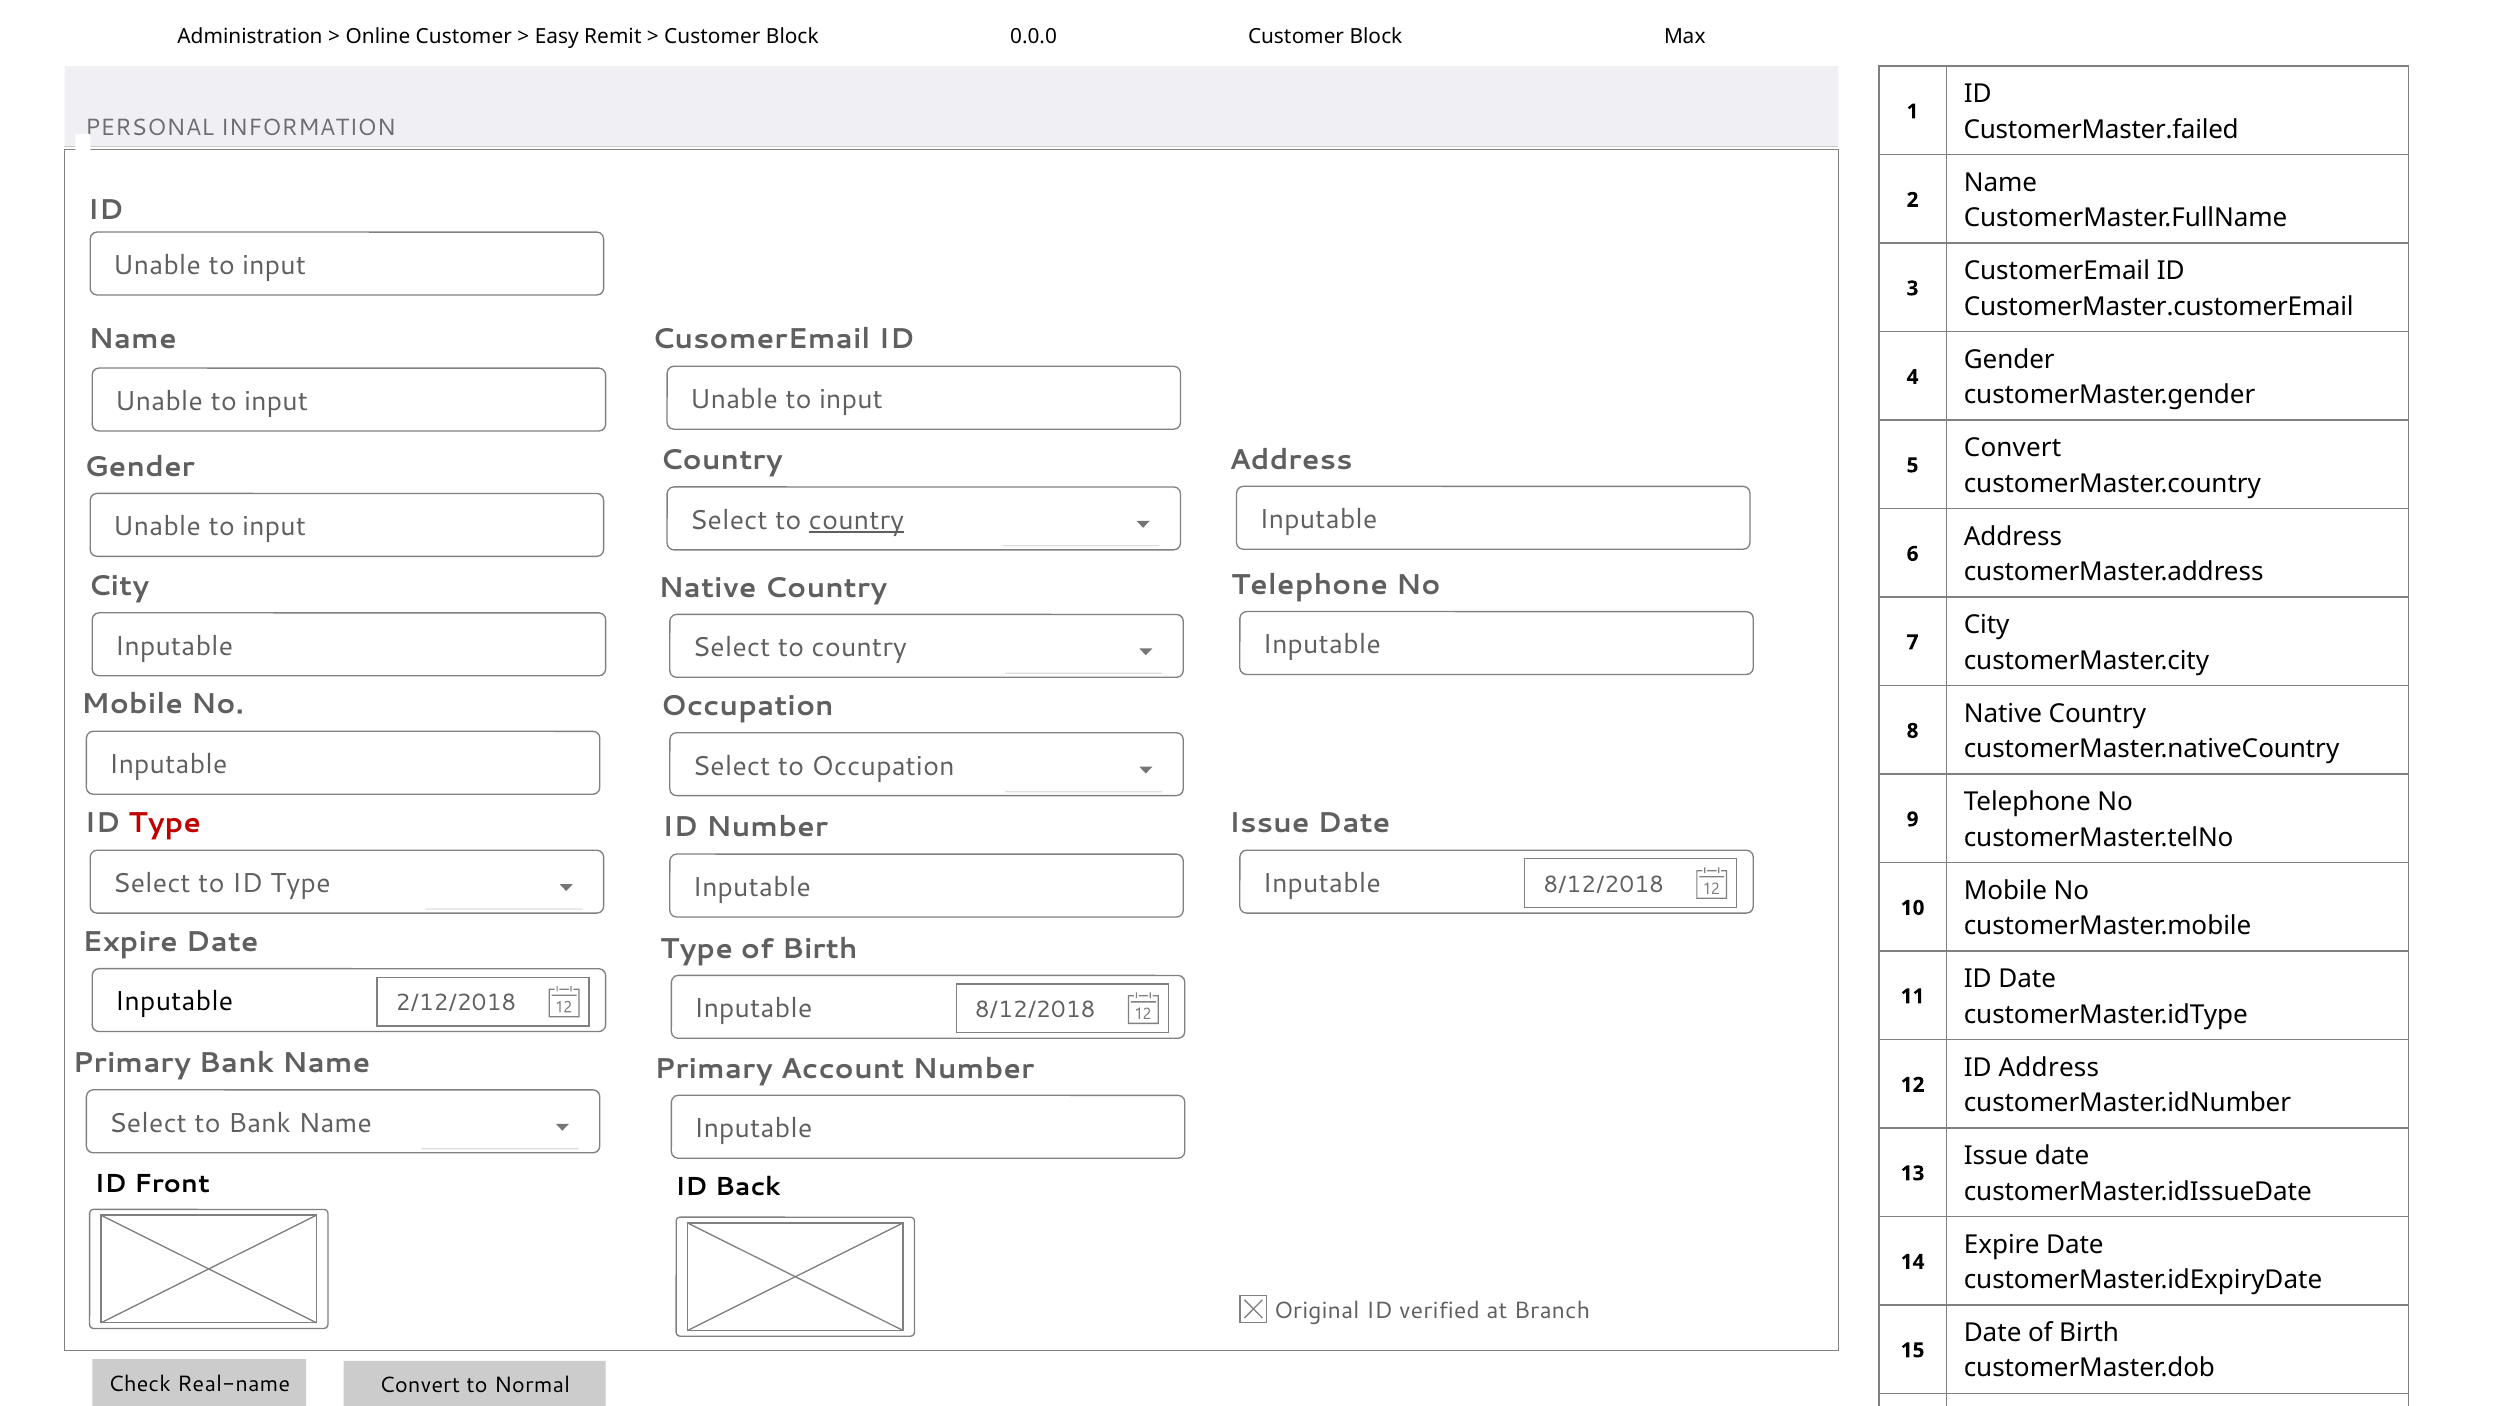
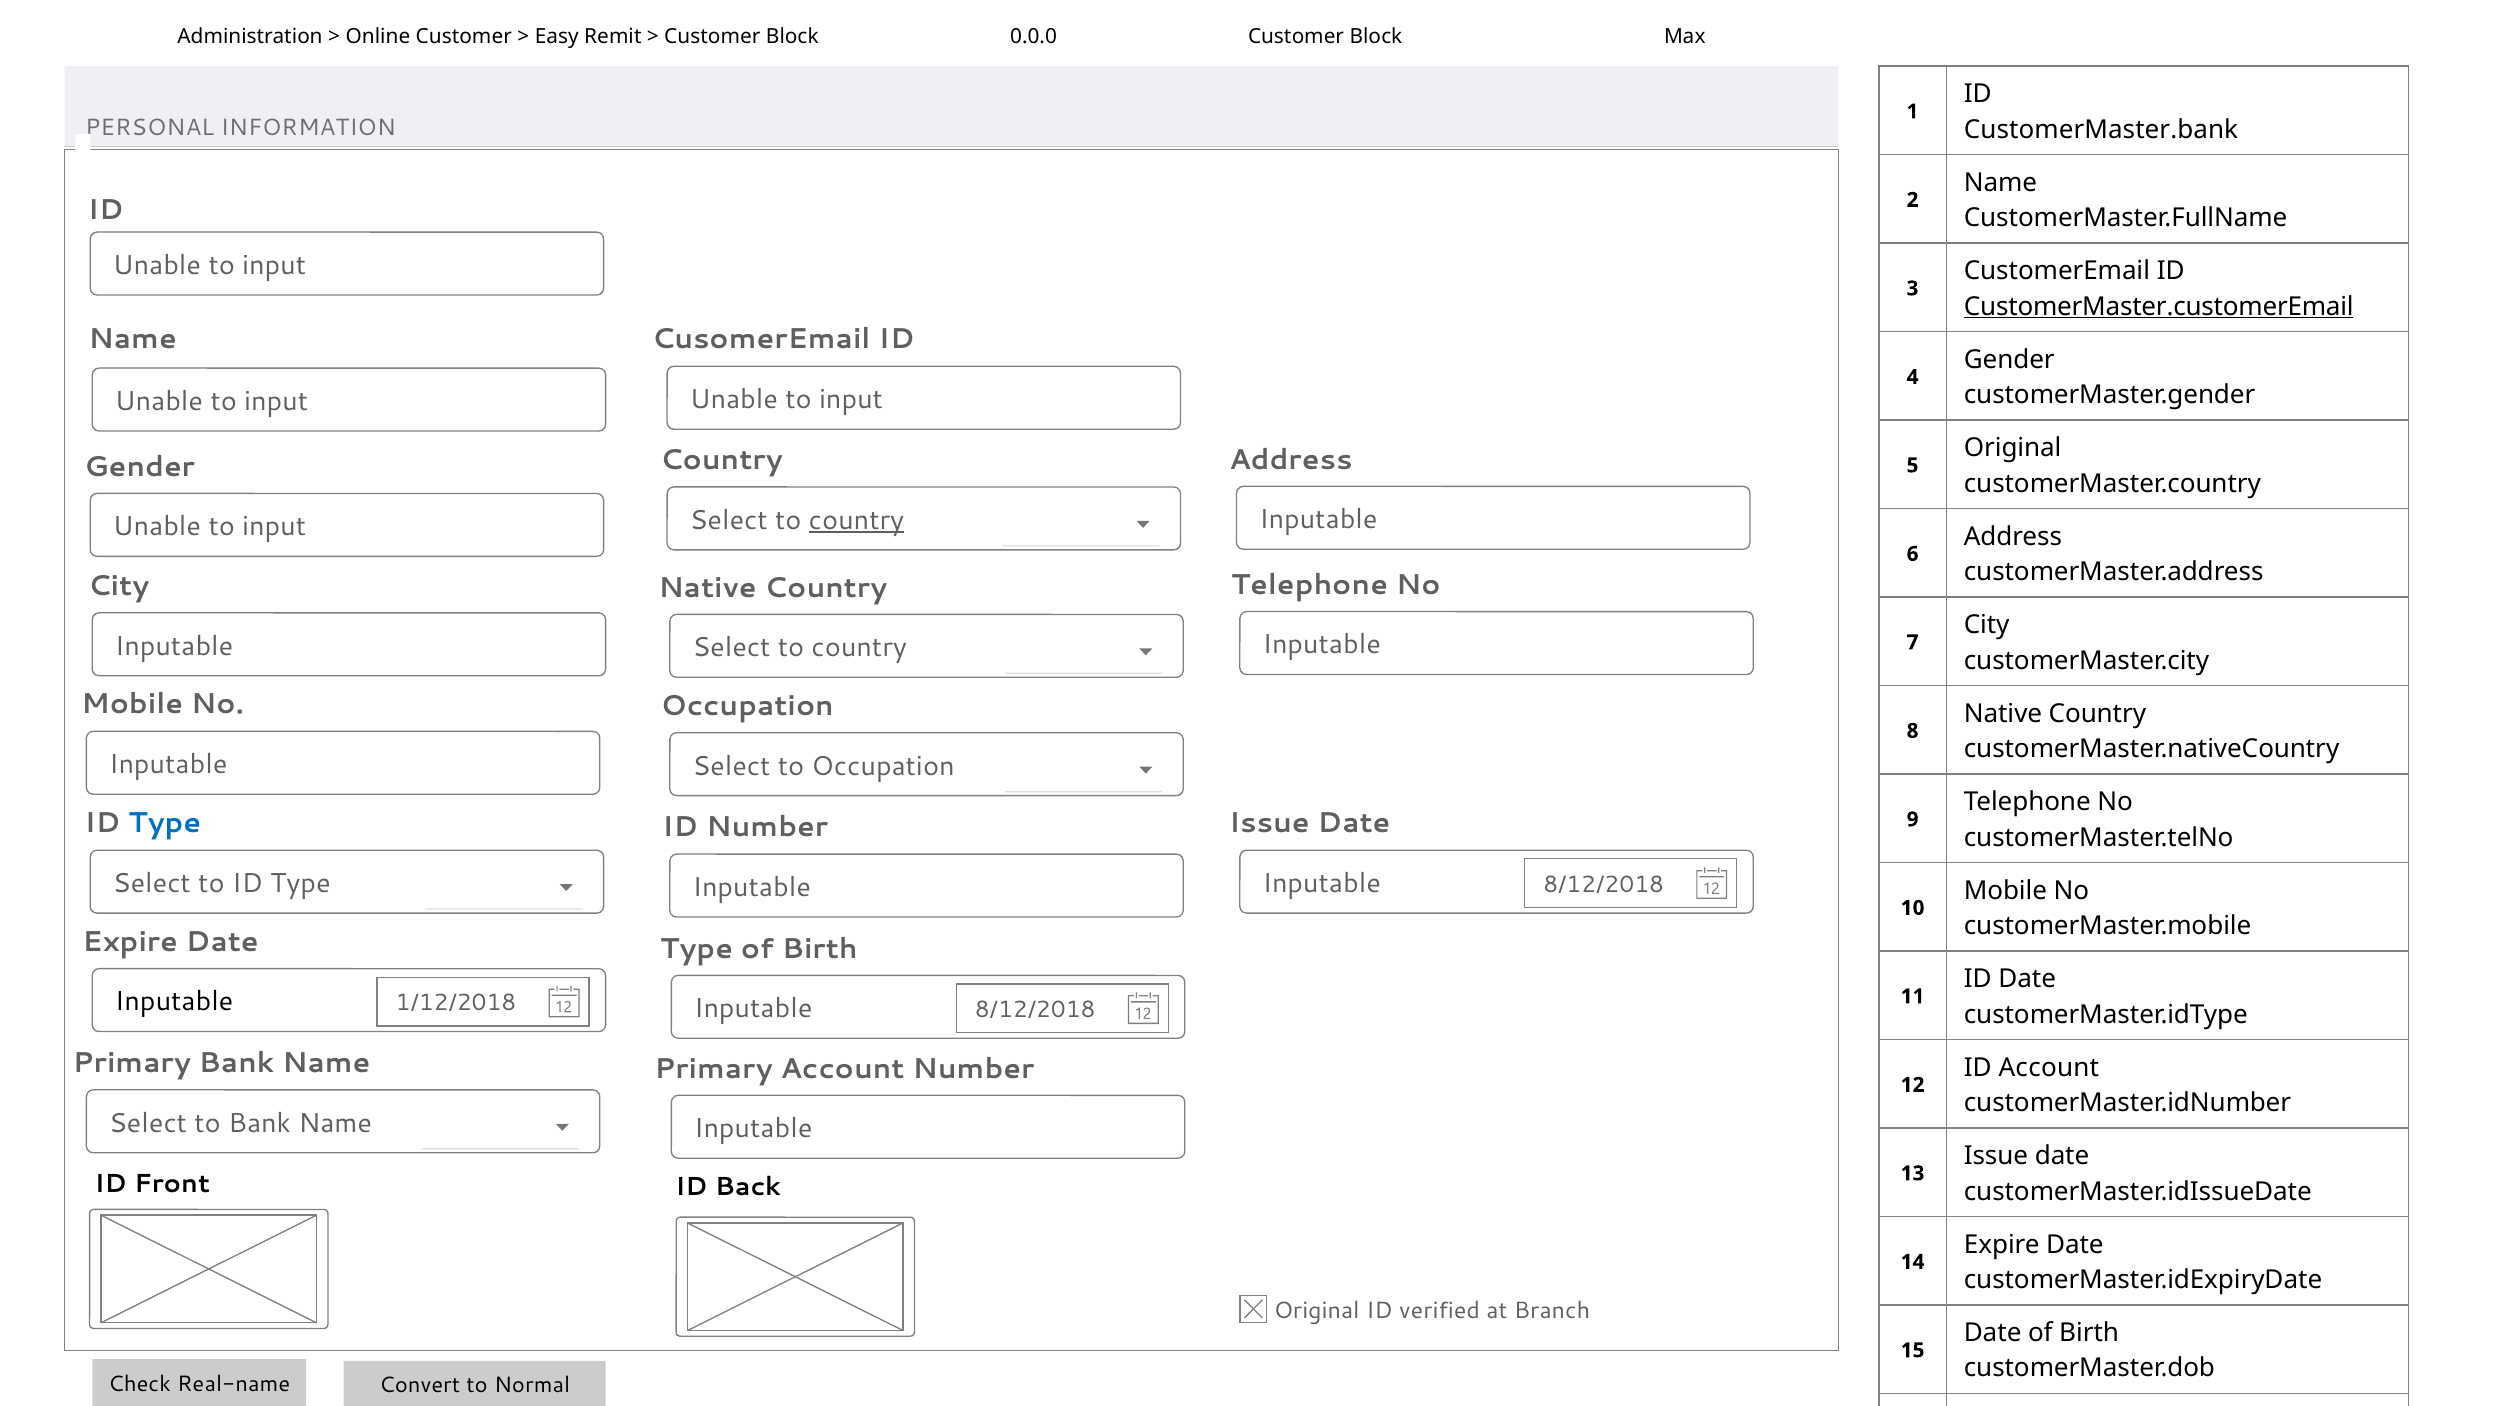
CustomerMaster.failed: CustomerMaster.failed -> CustomerMaster.bank
CustomerMaster.customerEmail underline: none -> present
Convert at (2013, 448): Convert -> Original
Type at (165, 823) colour: red -> blue
2/12/2018: 2/12/2018 -> 1/12/2018
ID Address: Address -> Account
